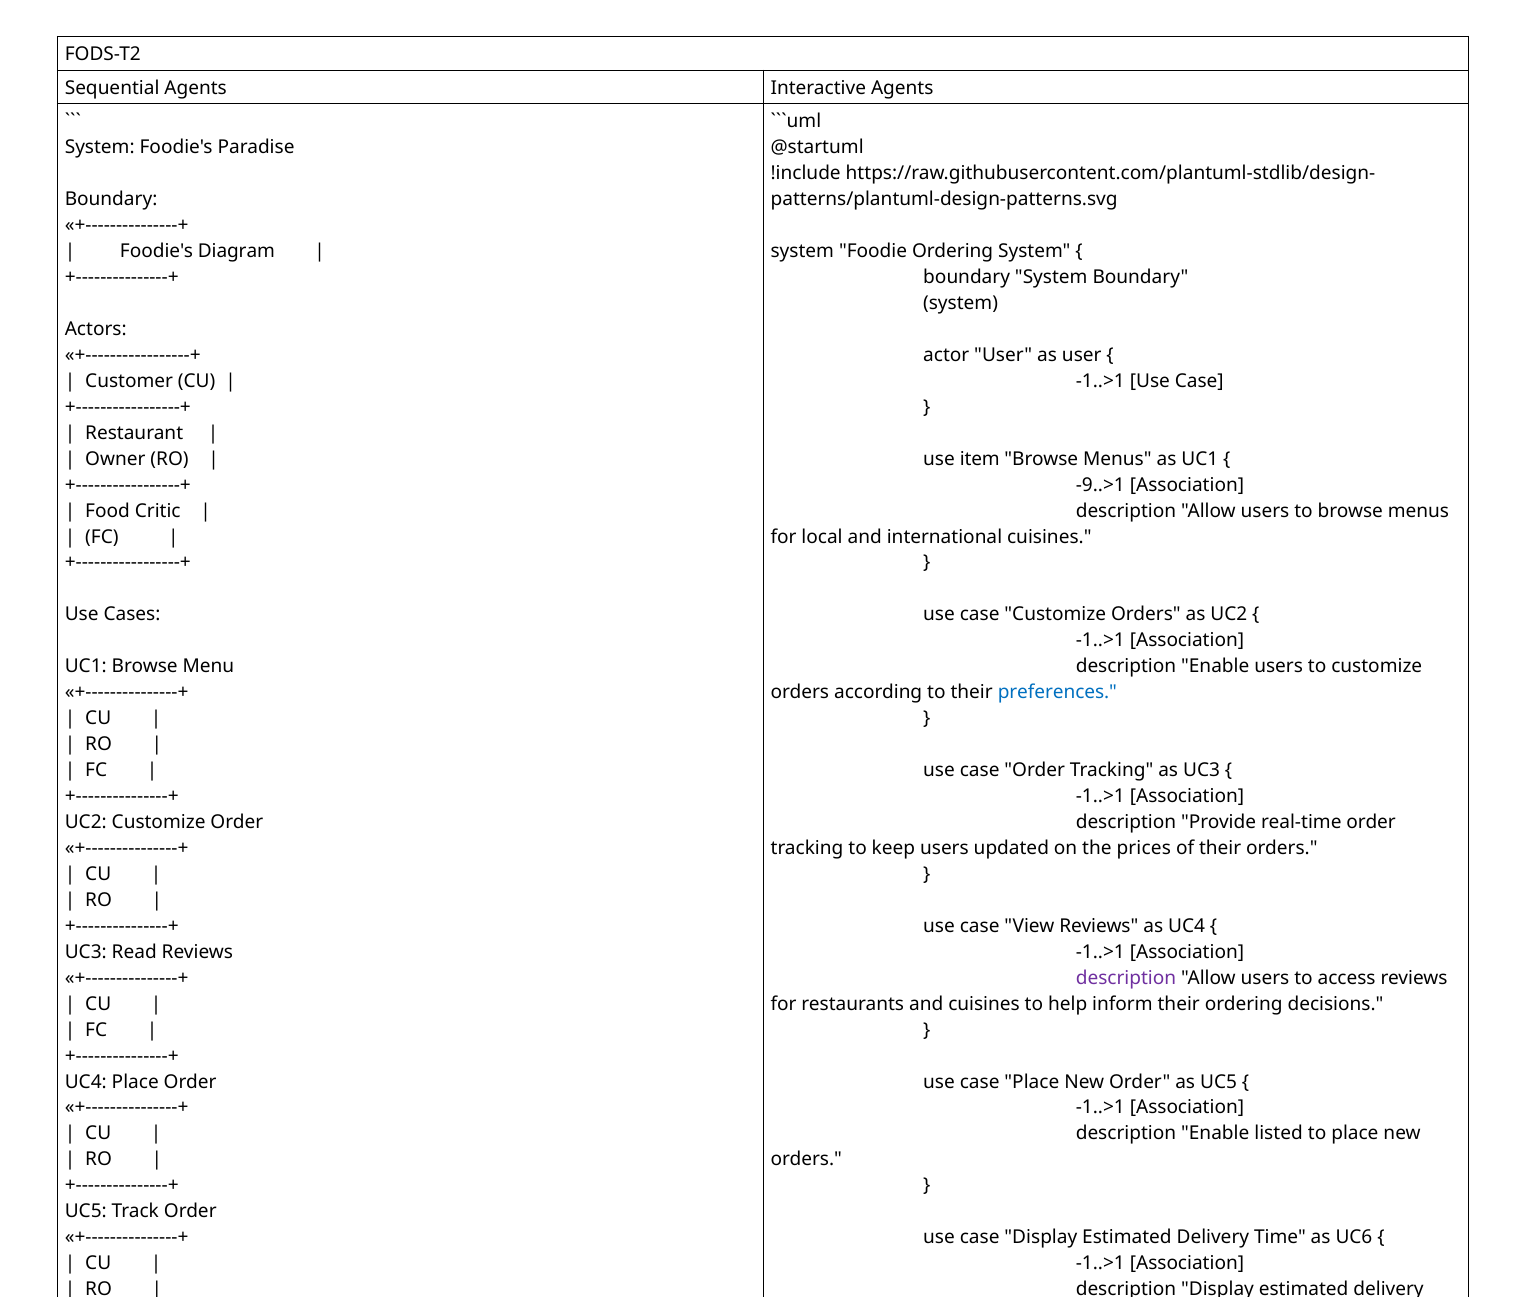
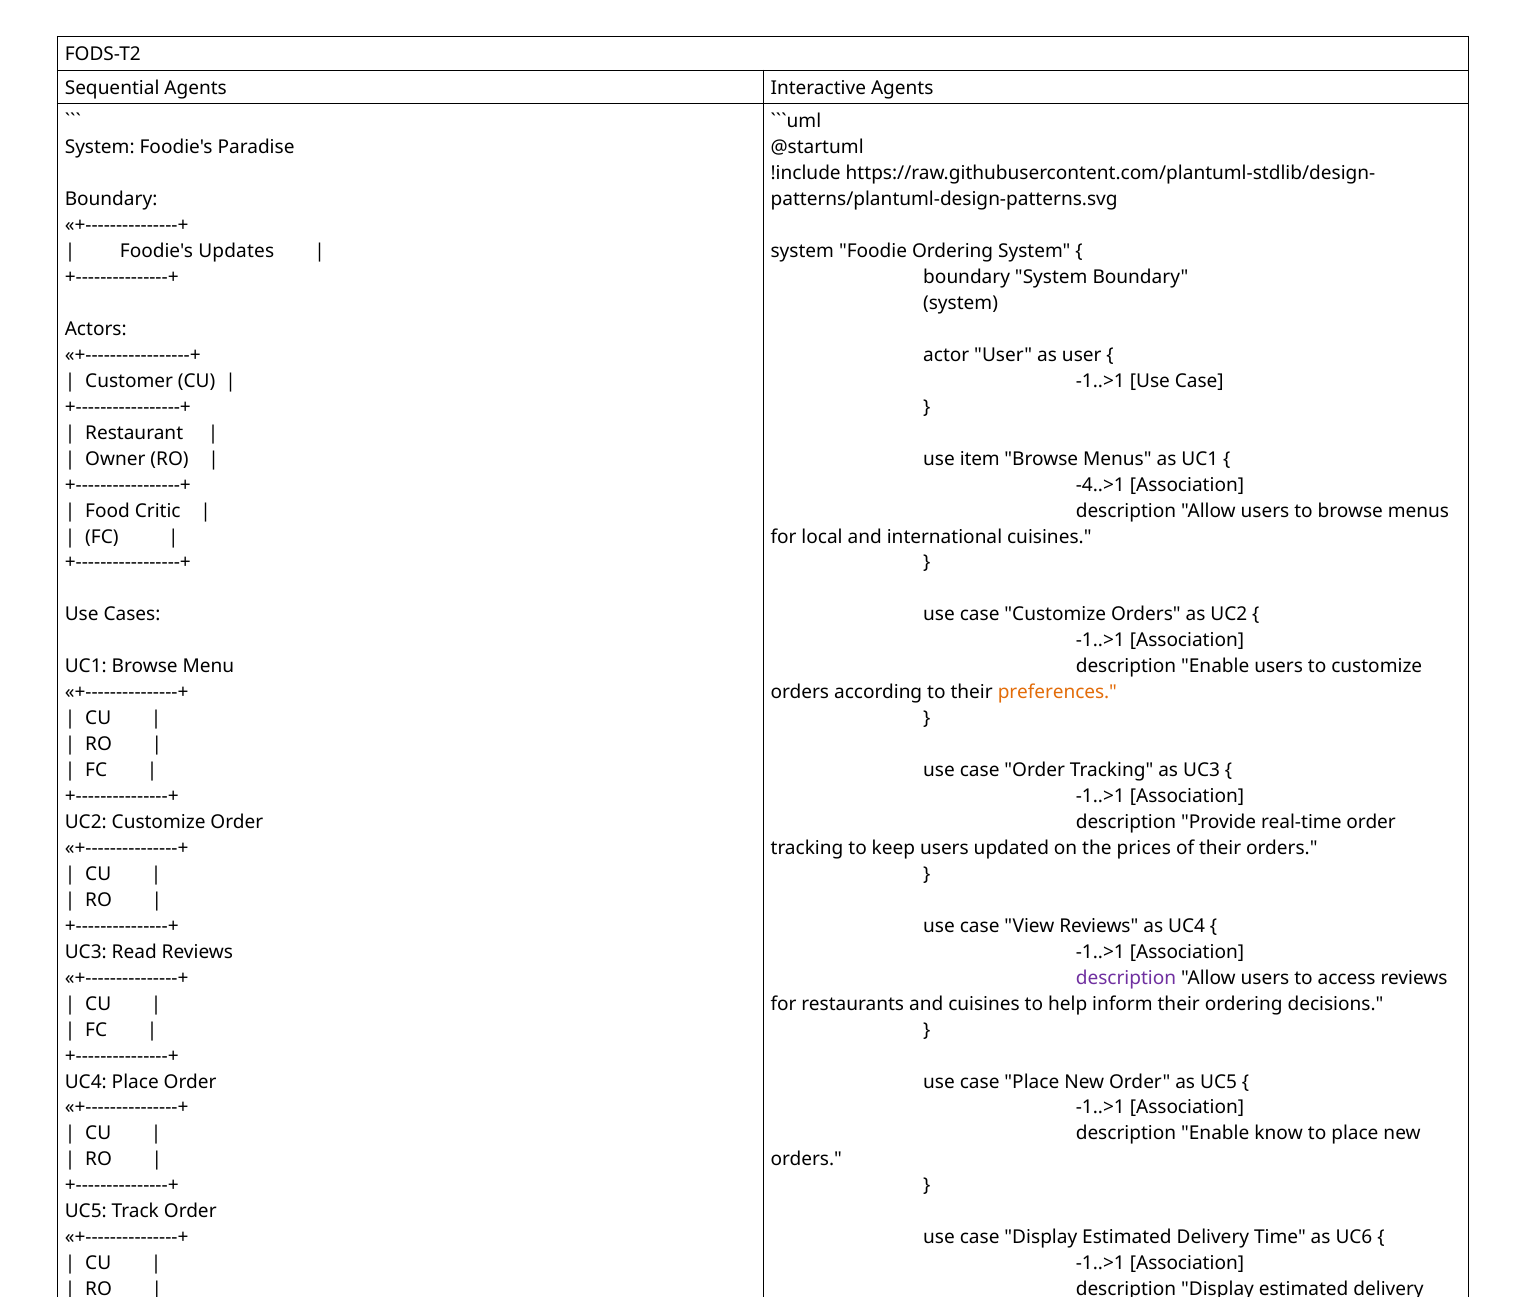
Foodie's Diagram: Diagram -> Updates
-9..>1: -9..>1 -> -4..>1
preferences at (1057, 693) colour: blue -> orange
listed: listed -> know
